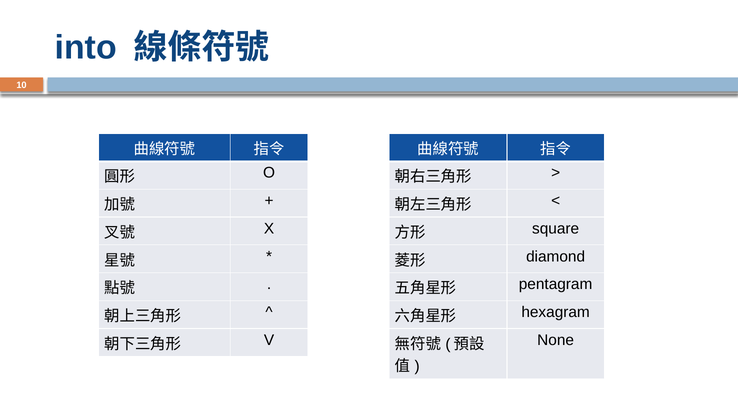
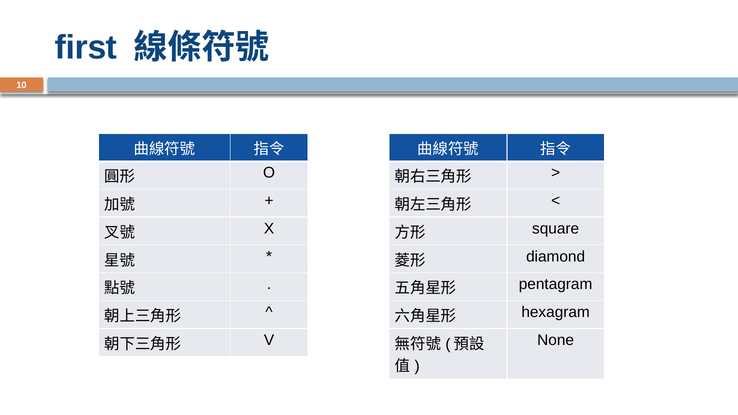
into: into -> first
